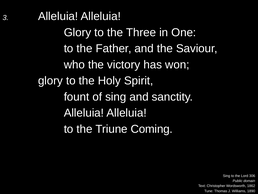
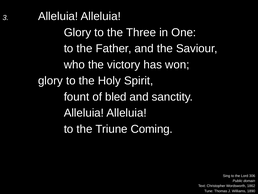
of sing: sing -> bled
